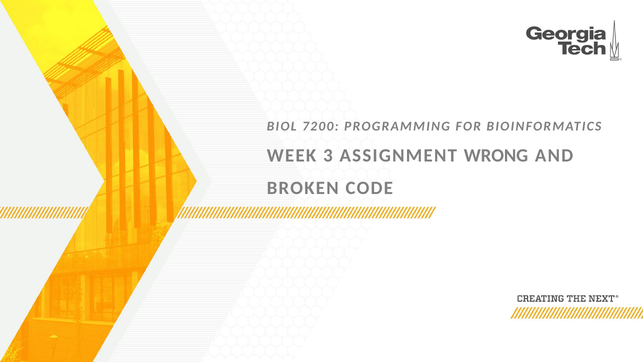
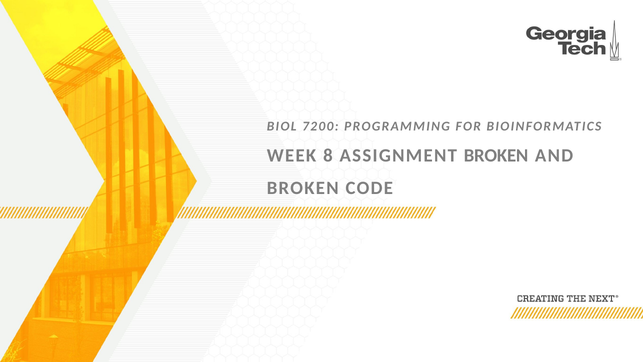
3: 3 -> 8
ASSIGNMENT WRONG: WRONG -> BROKEN
